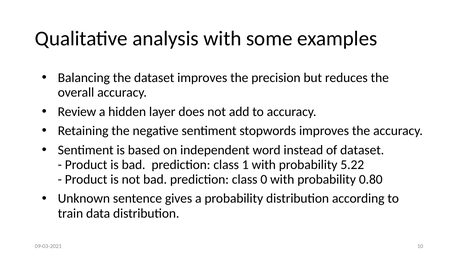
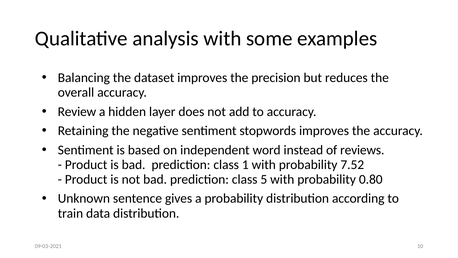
of dataset: dataset -> reviews
5.22: 5.22 -> 7.52
0: 0 -> 5
